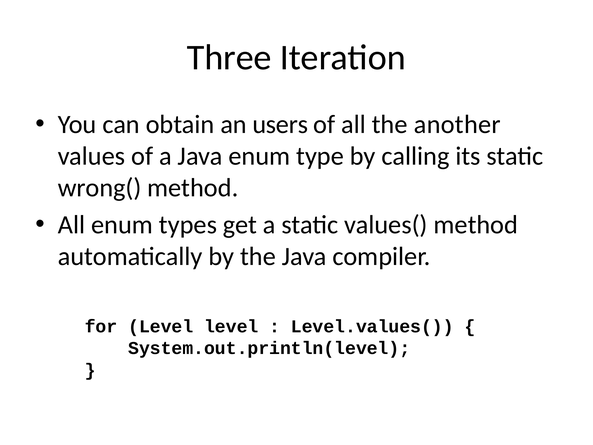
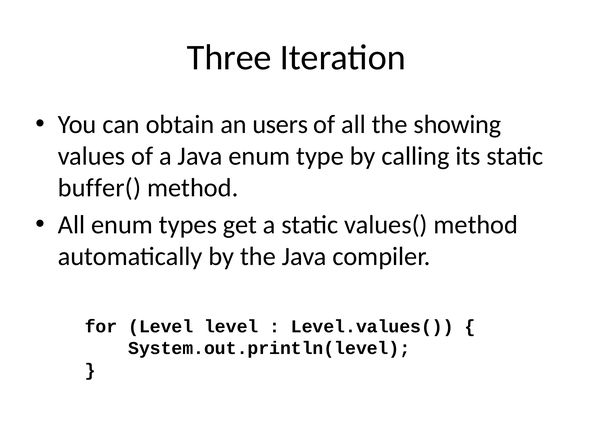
another: another -> showing
wrong(: wrong( -> buffer(
